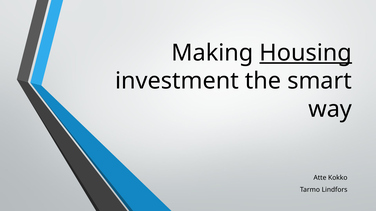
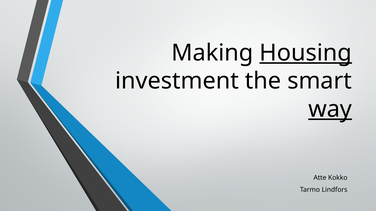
way underline: none -> present
